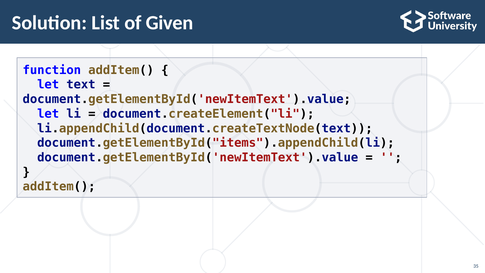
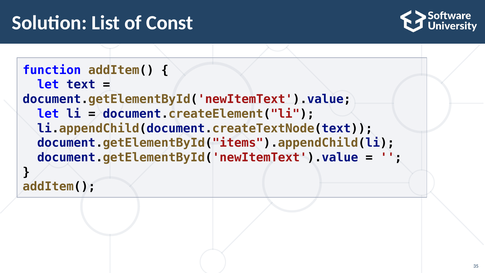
Given: Given -> Const
